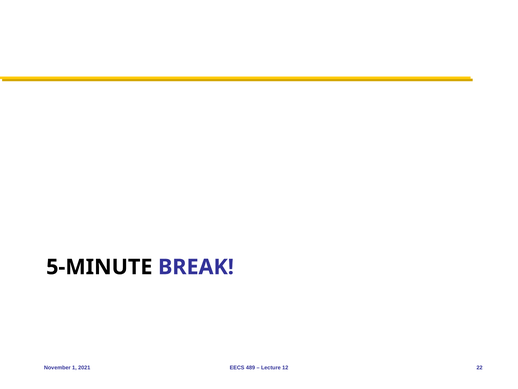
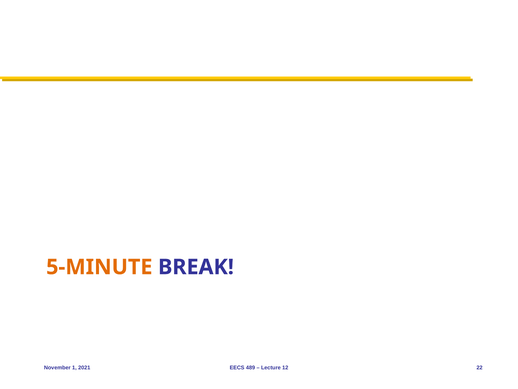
5-MINUTE colour: black -> orange
